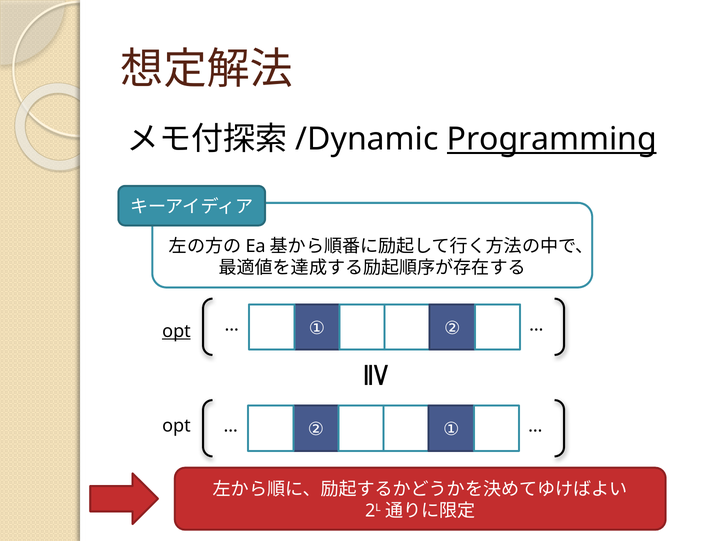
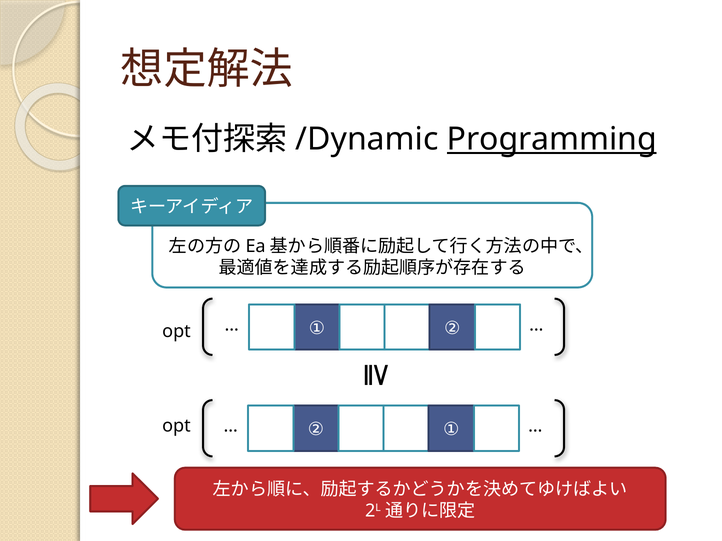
opt at (176, 332) underline: present -> none
